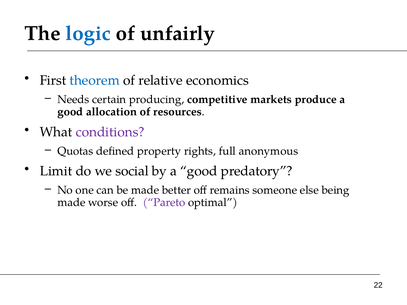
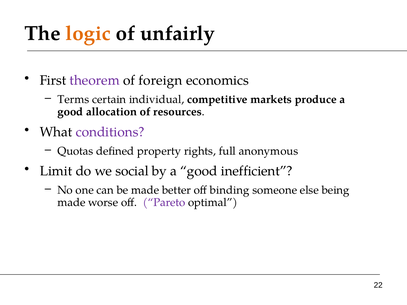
logic colour: blue -> orange
theorem colour: blue -> purple
relative: relative -> foreign
Needs: Needs -> Terms
producing: producing -> individual
predatory: predatory -> inefficient
remains: remains -> binding
